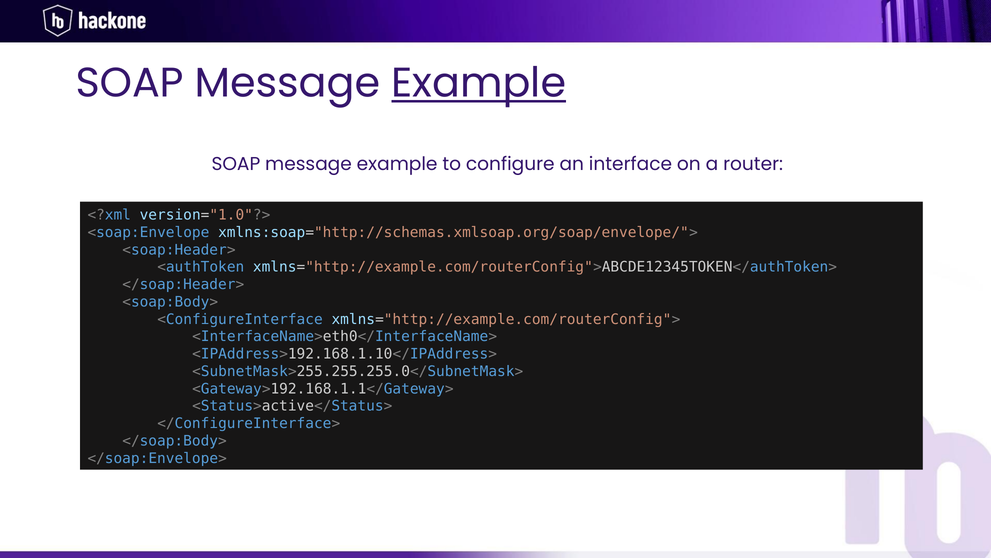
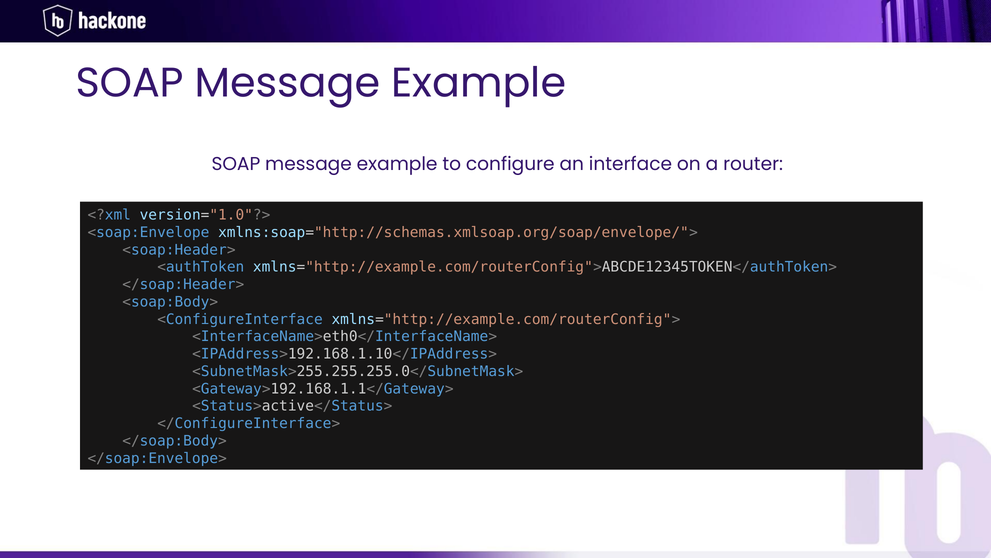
Example at (479, 83) underline: present -> none
